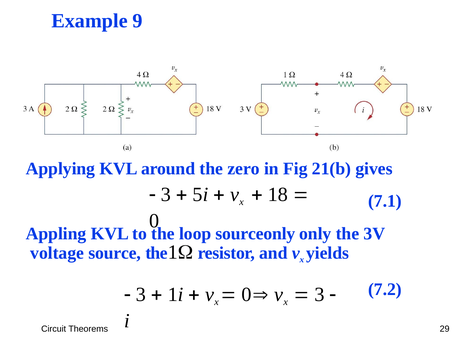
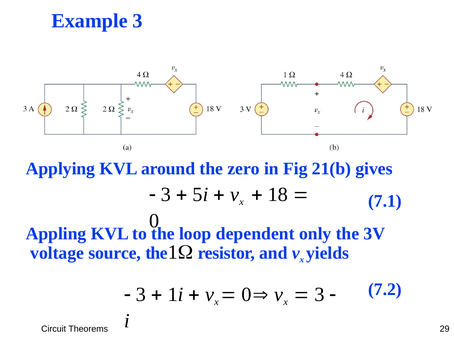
Example 9: 9 -> 3
sourceonly: sourceonly -> dependent
